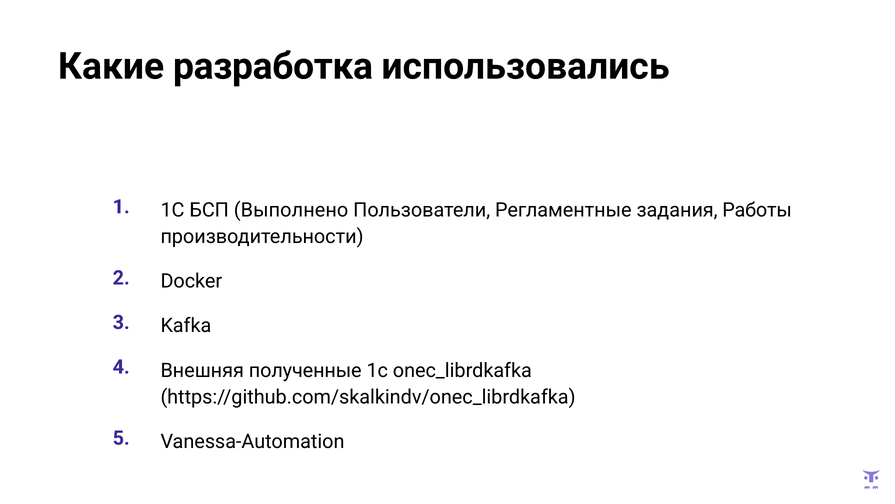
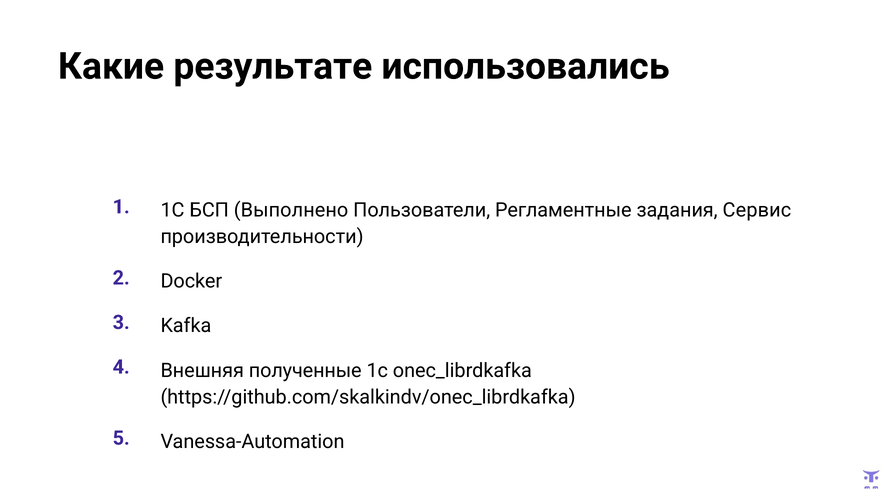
разработка: разработка -> результате
Работы: Работы -> Сервис
